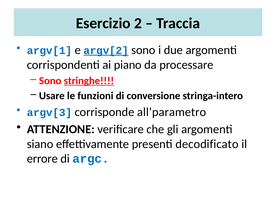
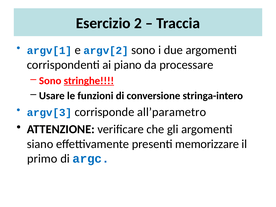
argv[2 underline: present -> none
decodificato: decodificato -> memorizzare
errore: errore -> primo
